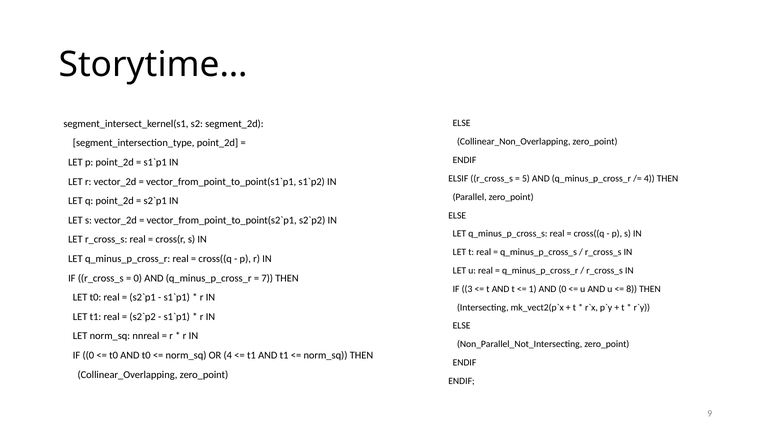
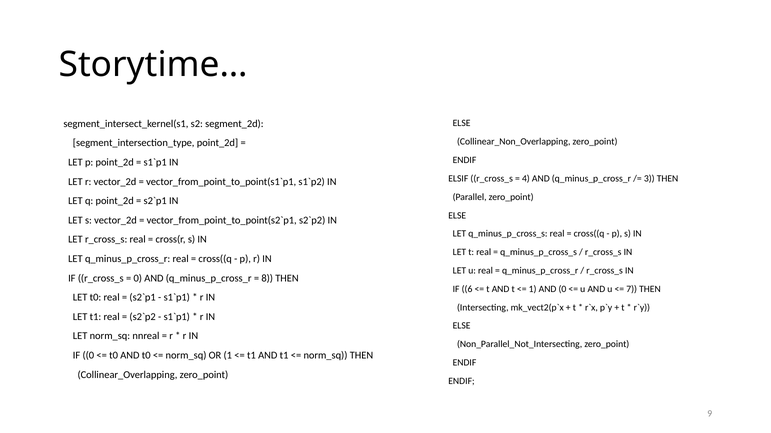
5: 5 -> 4
4 at (649, 179): 4 -> 3
7: 7 -> 8
3: 3 -> 6
8: 8 -> 7
OR 4: 4 -> 1
